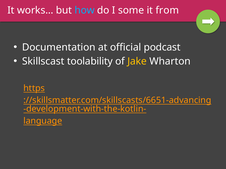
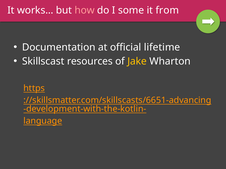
how colour: light blue -> pink
podcast: podcast -> lifetime
toolability: toolability -> resources
